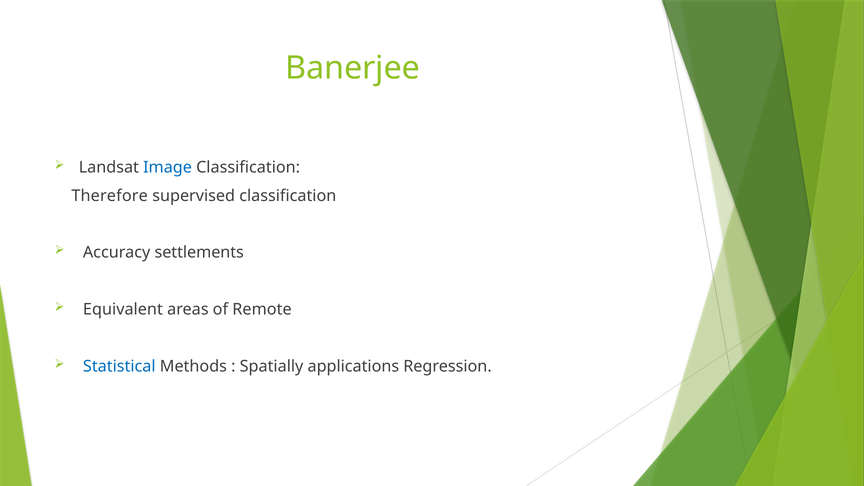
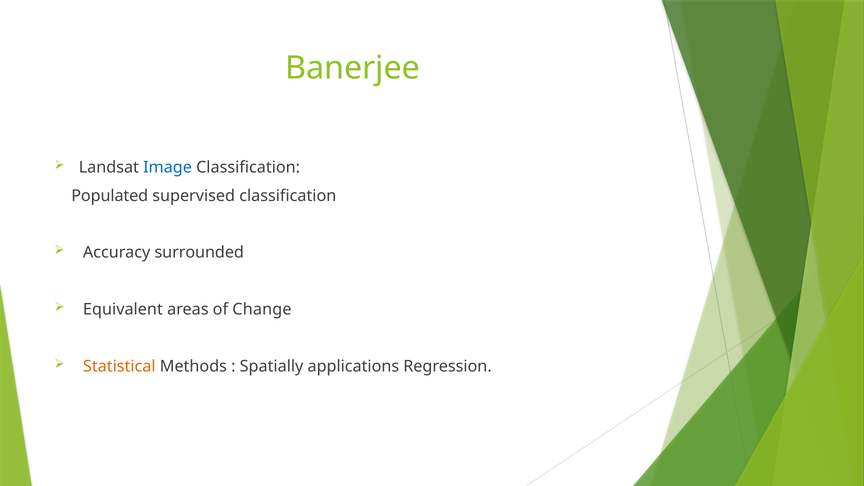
Therefore: Therefore -> Populated
settlements: settlements -> surrounded
Remote: Remote -> Change
Statistical colour: blue -> orange
